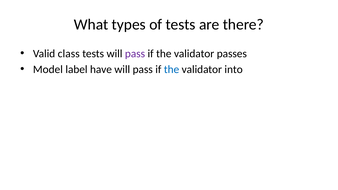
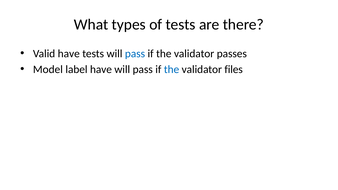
Valid class: class -> have
pass at (135, 54) colour: purple -> blue
into: into -> files
